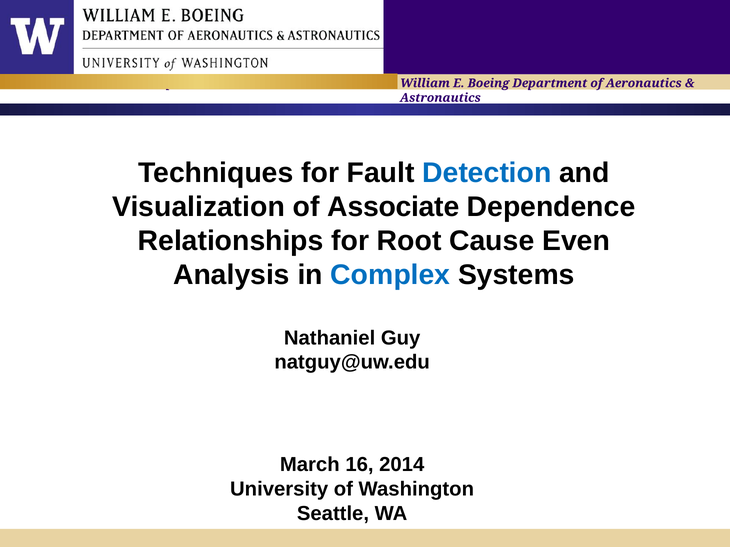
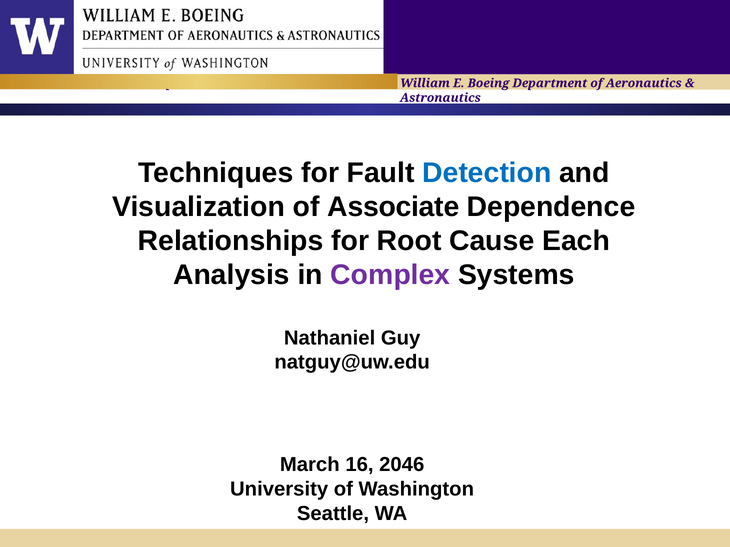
Even: Even -> Each
Complex colour: blue -> purple
2014: 2014 -> 2046
